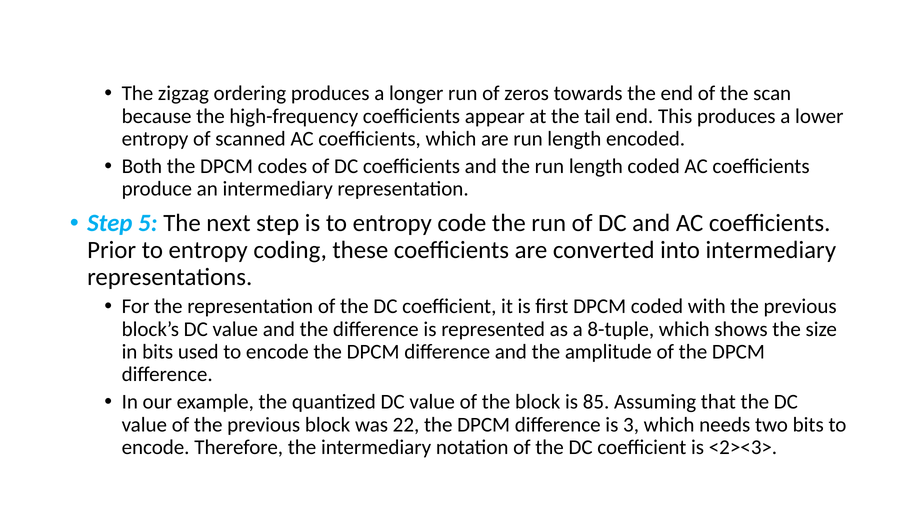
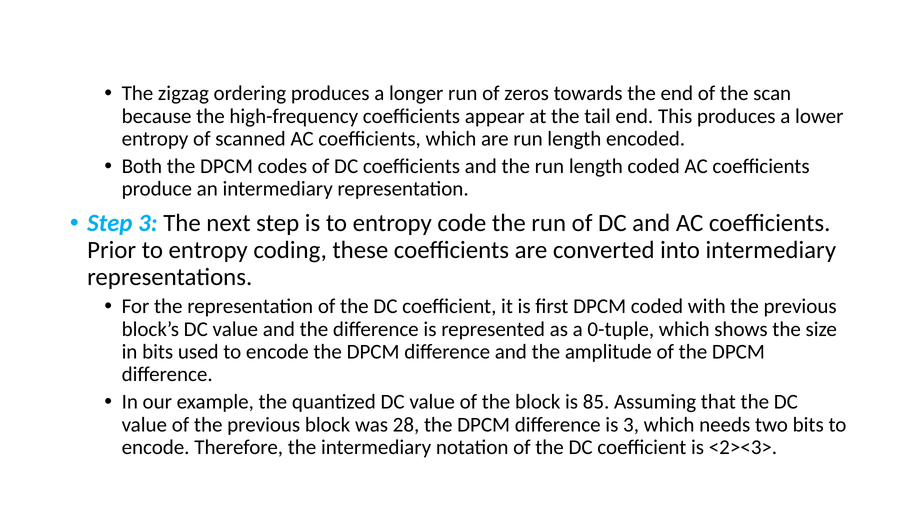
Step 5: 5 -> 3
8-tuple: 8-tuple -> 0-tuple
22: 22 -> 28
